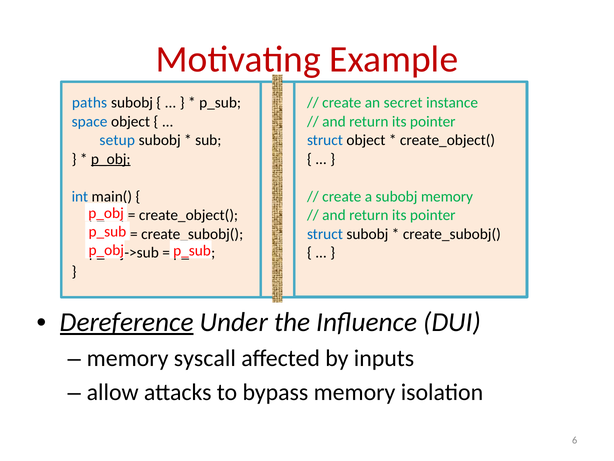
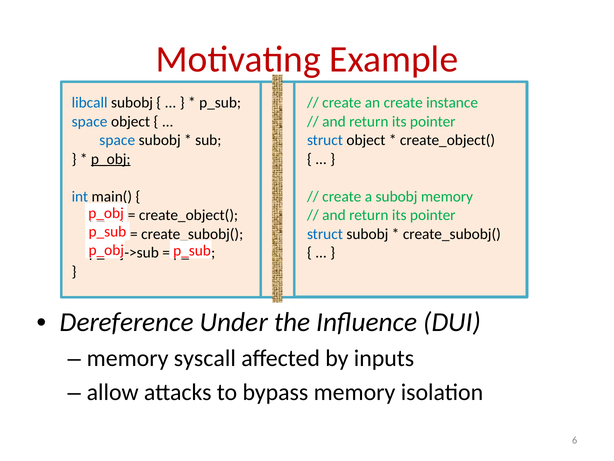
paths: paths -> libcall
secret at (403, 103): secret -> create
setup at (117, 140): setup -> space
Dereference underline: present -> none
